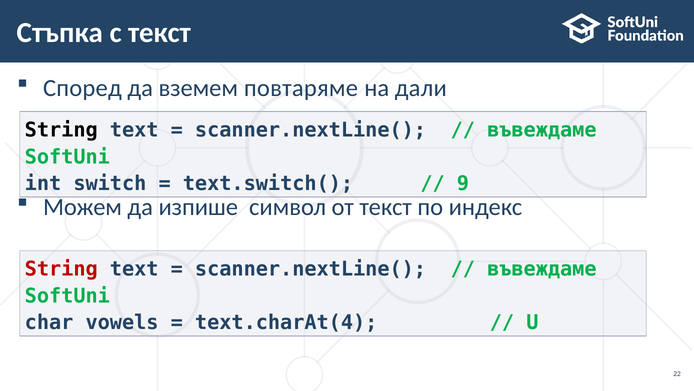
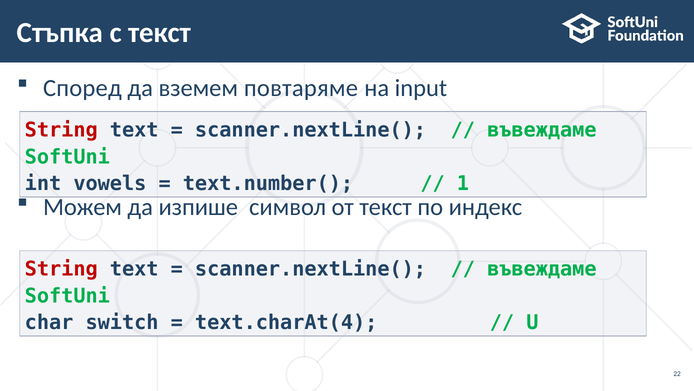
дали: дали -> input
String at (61, 130) colour: black -> red
switch: switch -> vowels
text.switch(: text.switch( -> text.number(
9: 9 -> 1
vowels: vowels -> switch
